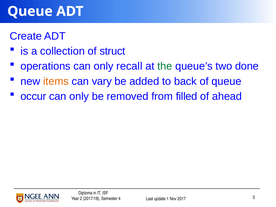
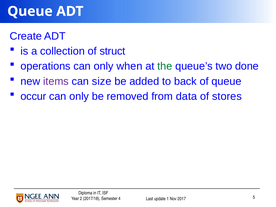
recall: recall -> when
items colour: orange -> purple
vary: vary -> size
filled: filled -> data
ahead: ahead -> stores
